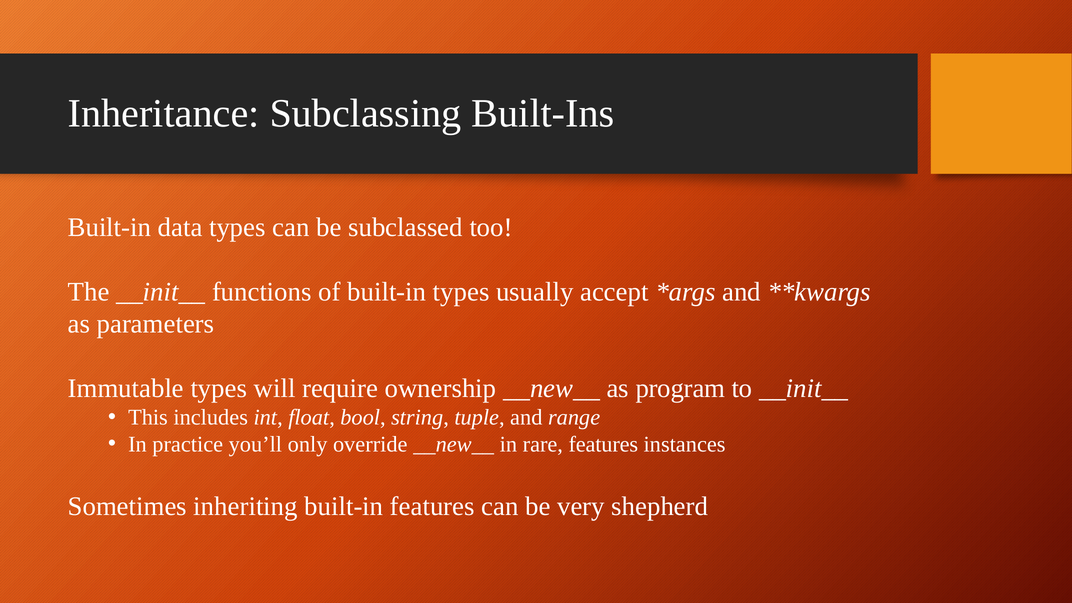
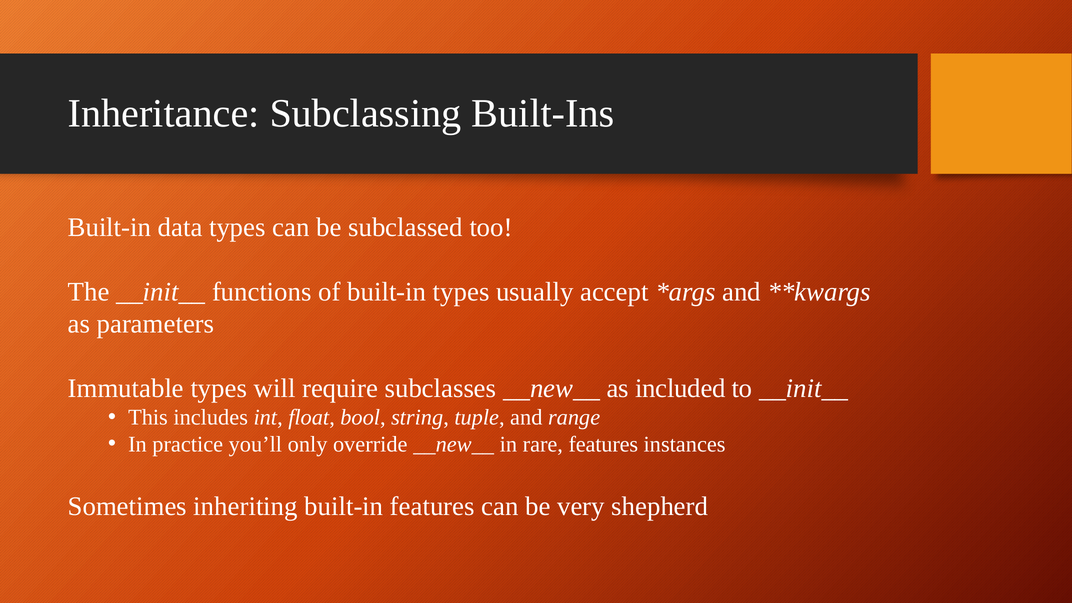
ownership: ownership -> subclasses
program: program -> included
